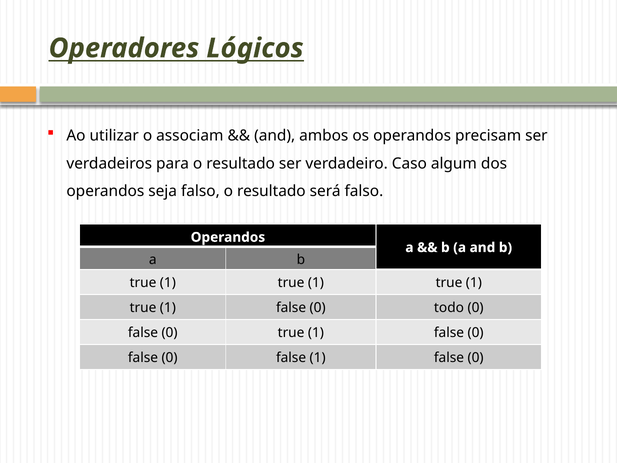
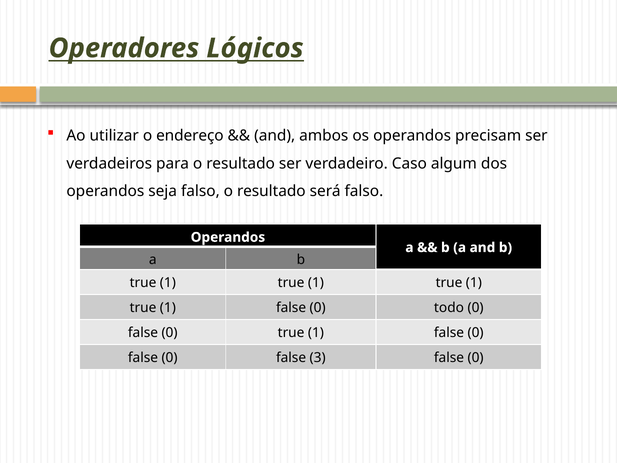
associam: associam -> endereço
false 1: 1 -> 3
